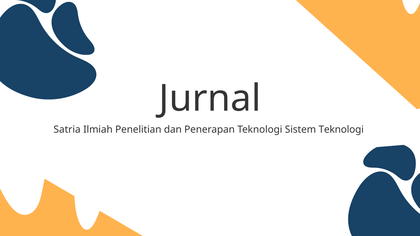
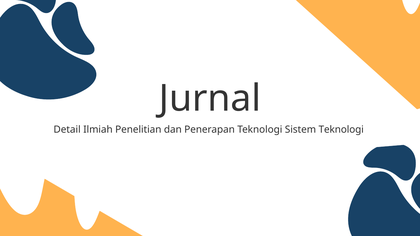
Satria: Satria -> Detail
